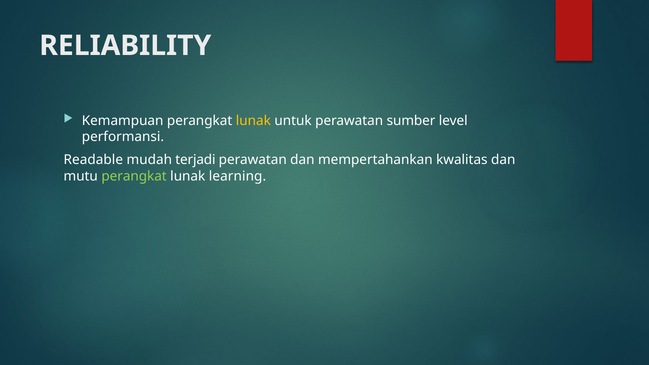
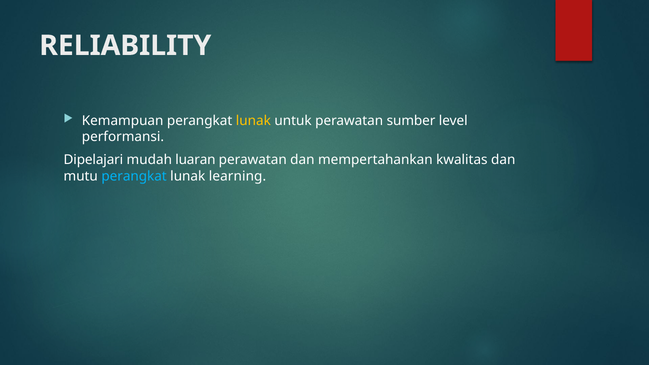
Readable: Readable -> Dipelajari
terjadi: terjadi -> luaran
perangkat at (134, 176) colour: light green -> light blue
